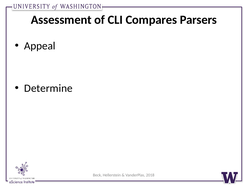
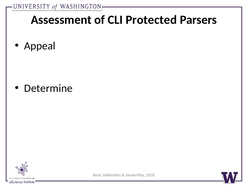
Compares: Compares -> Protected
